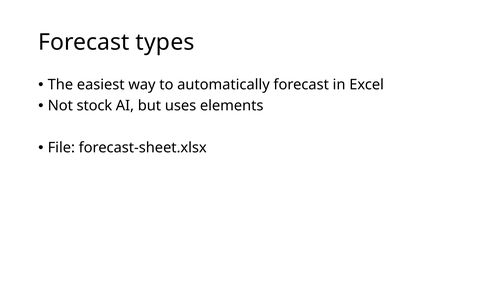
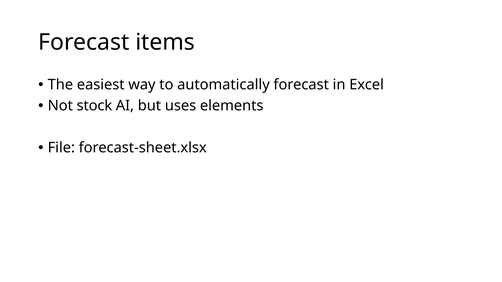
types: types -> items
